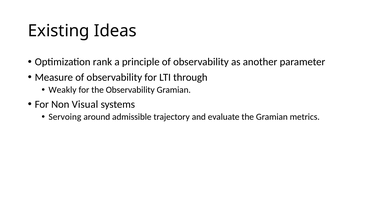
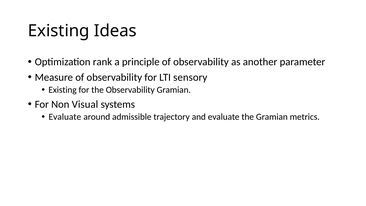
through: through -> sensory
Weakly at (62, 90): Weakly -> Existing
Servoing at (65, 117): Servoing -> Evaluate
